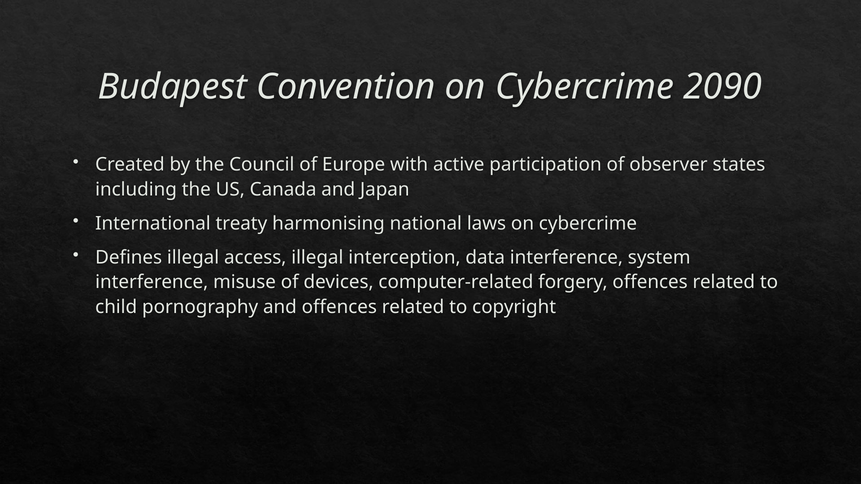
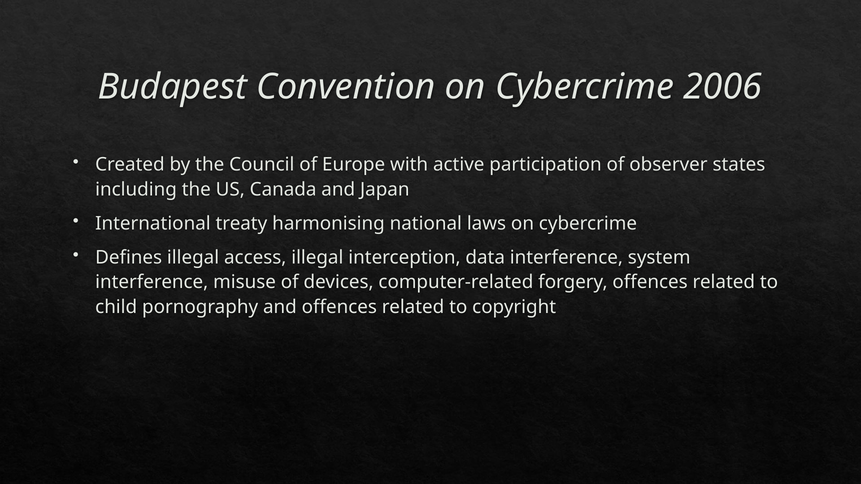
2090: 2090 -> 2006
